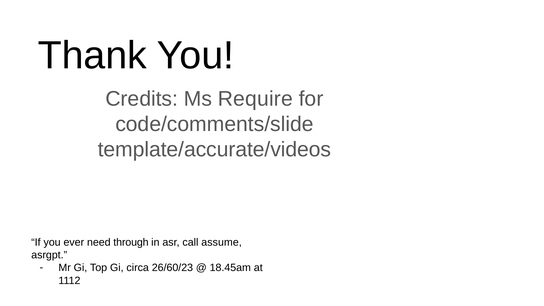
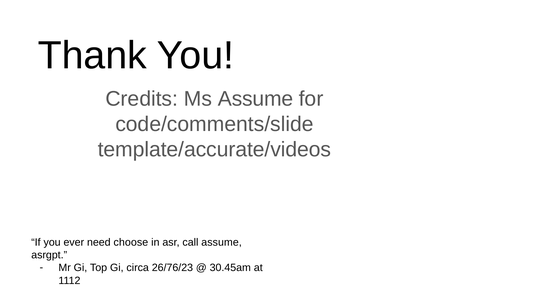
Ms Require: Require -> Assume
through: through -> choose
26/60/23: 26/60/23 -> 26/76/23
18.45am: 18.45am -> 30.45am
